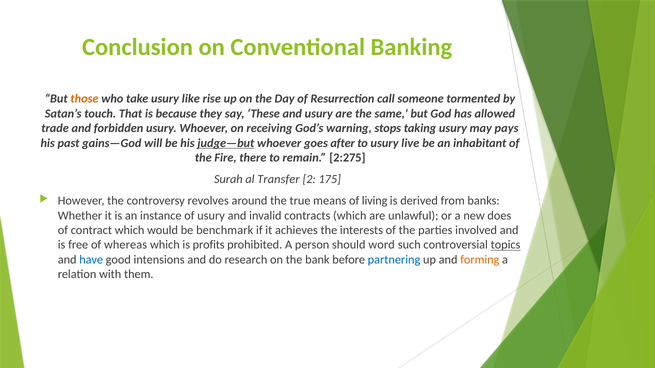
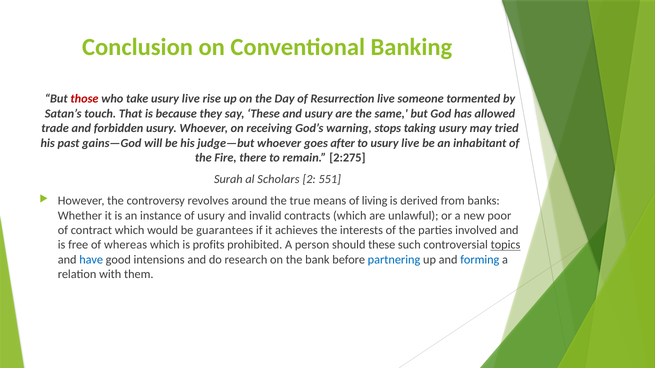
those colour: orange -> red
take usury like: like -> live
Resurrection call: call -> live
pays: pays -> tried
judge—but underline: present -> none
Transfer: Transfer -> Scholars
175: 175 -> 551
does: does -> poor
benchmark: benchmark -> guarantees
should word: word -> these
forming colour: orange -> blue
